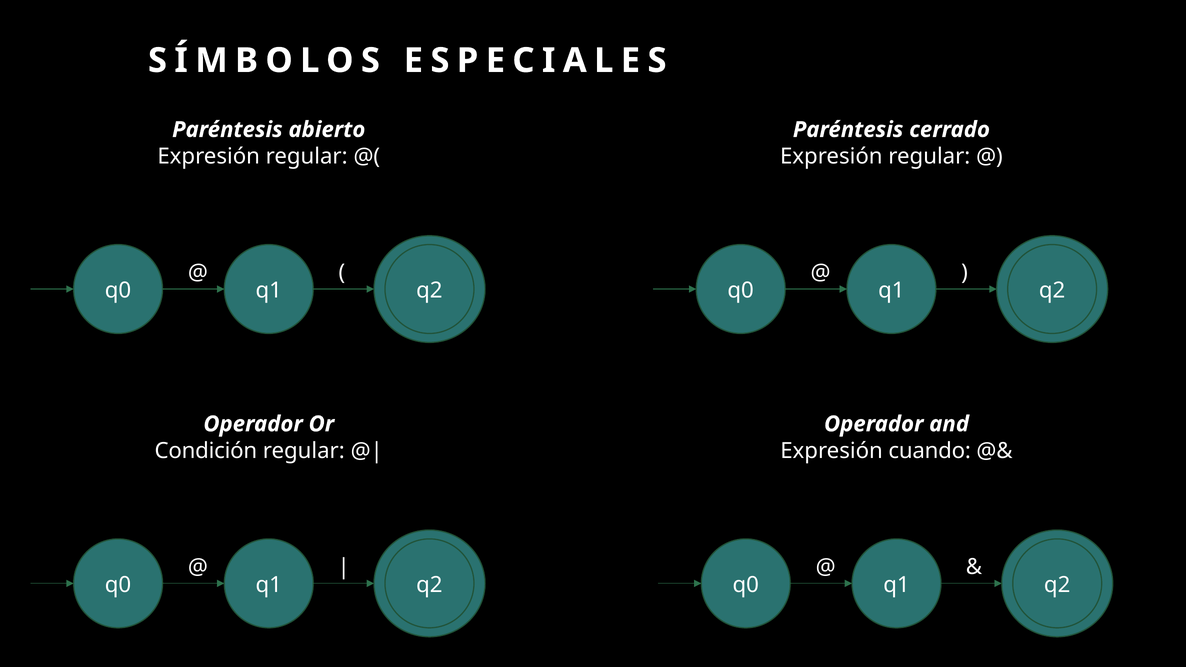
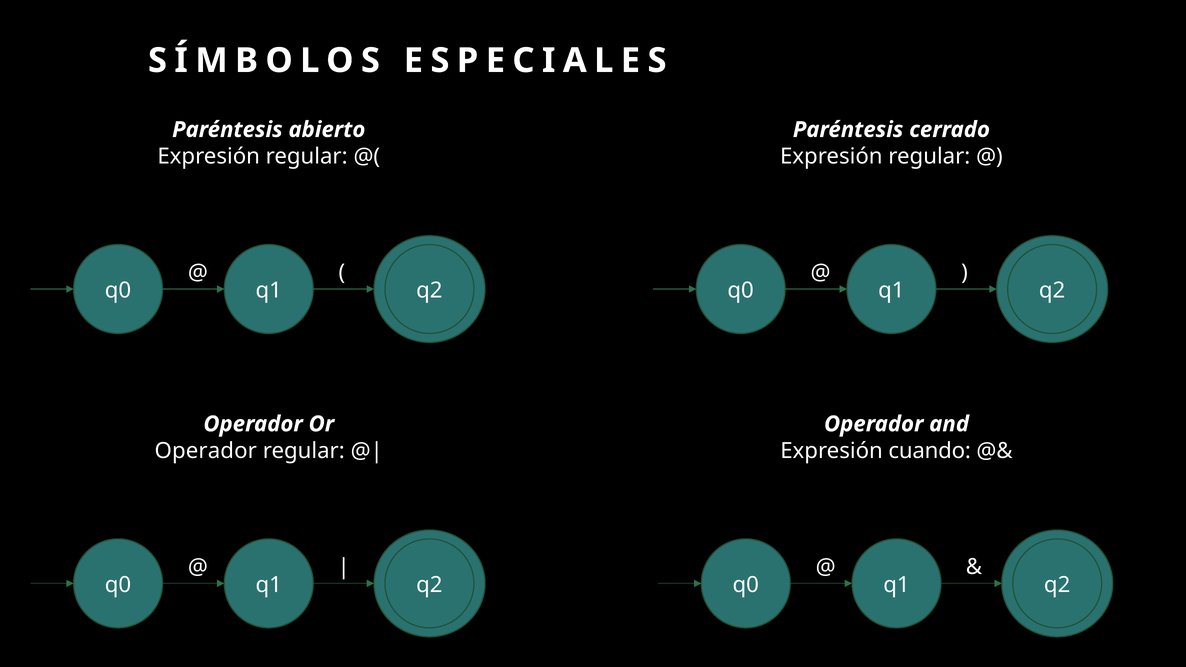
Condición at (206, 451): Condición -> Operador
